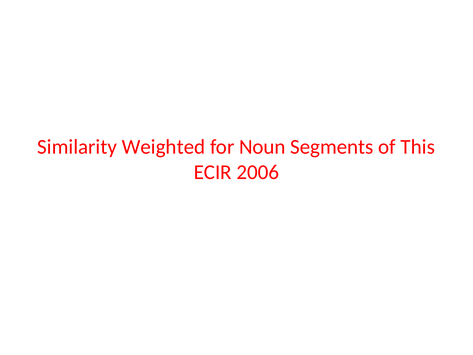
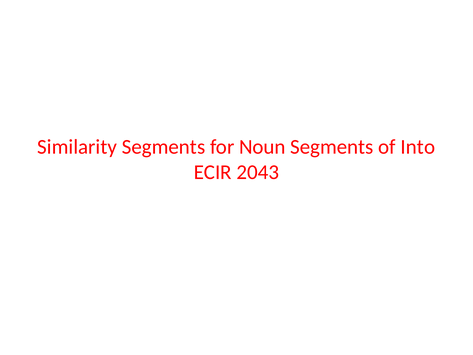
Similarity Weighted: Weighted -> Segments
This: This -> Into
2006: 2006 -> 2043
